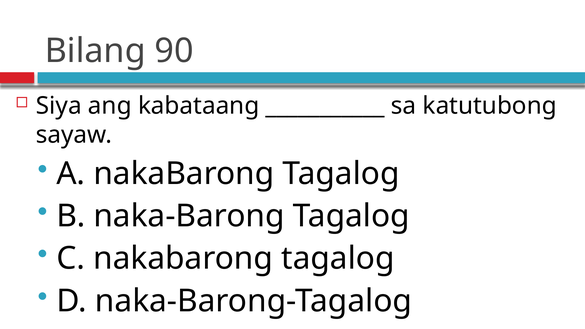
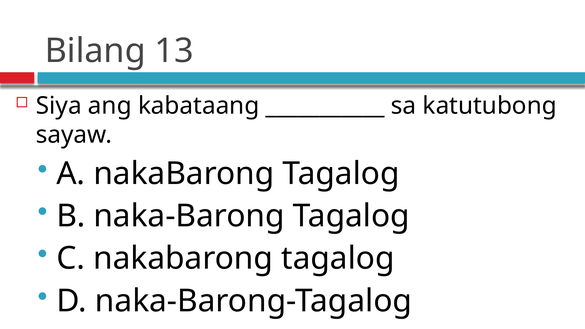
90: 90 -> 13
